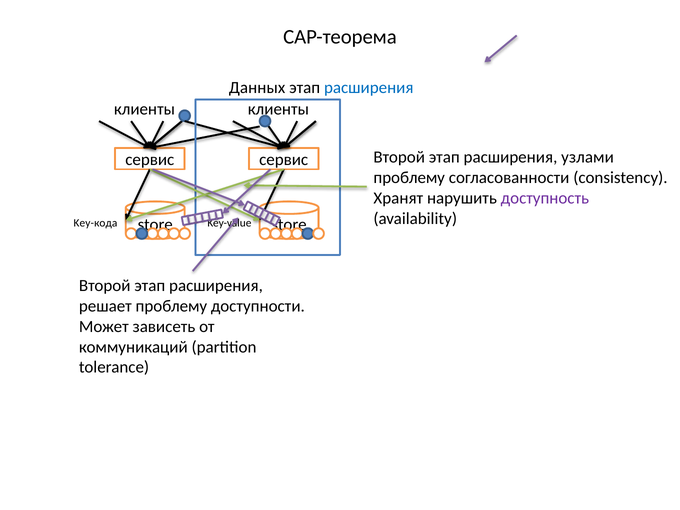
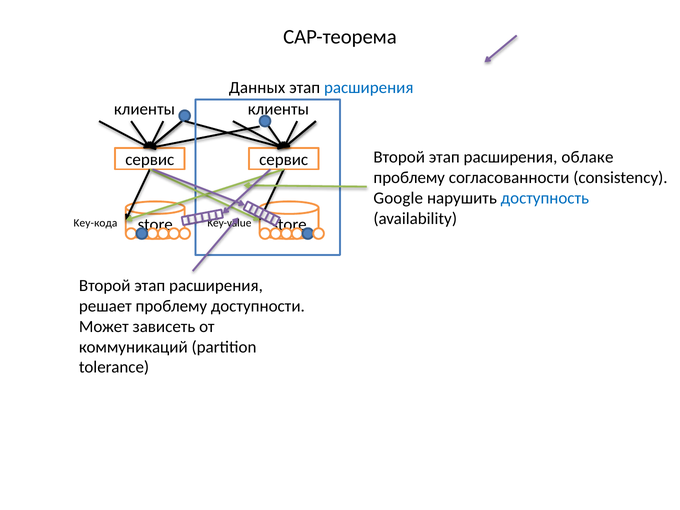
узлами: узлами -> облаке
Хранят: Хранят -> Google
доступность colour: purple -> blue
